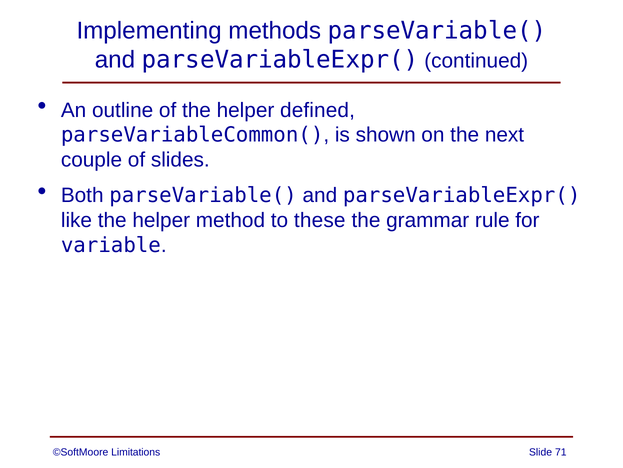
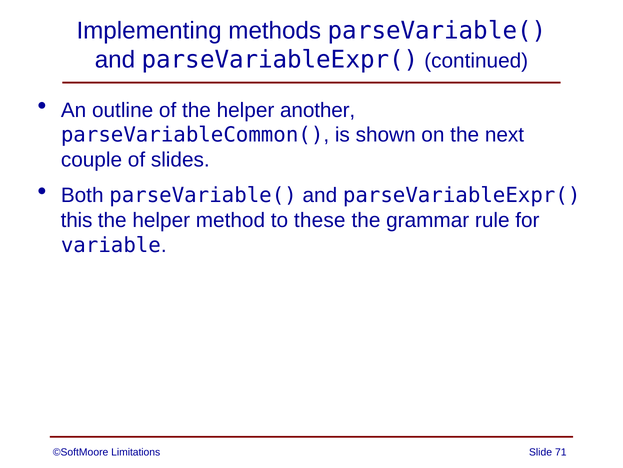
defined: defined -> another
like: like -> this
